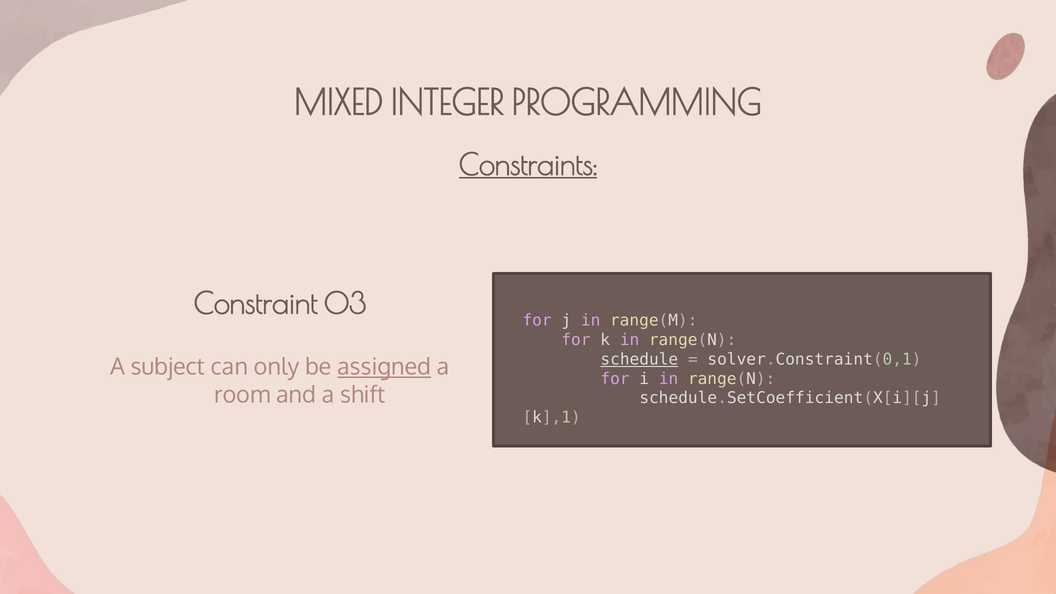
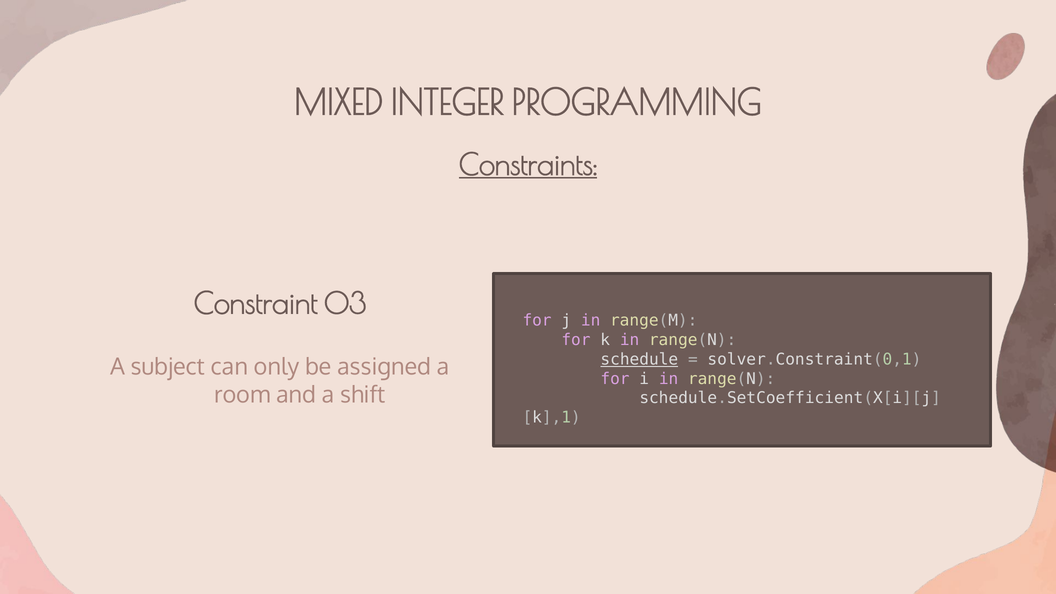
assigned underline: present -> none
